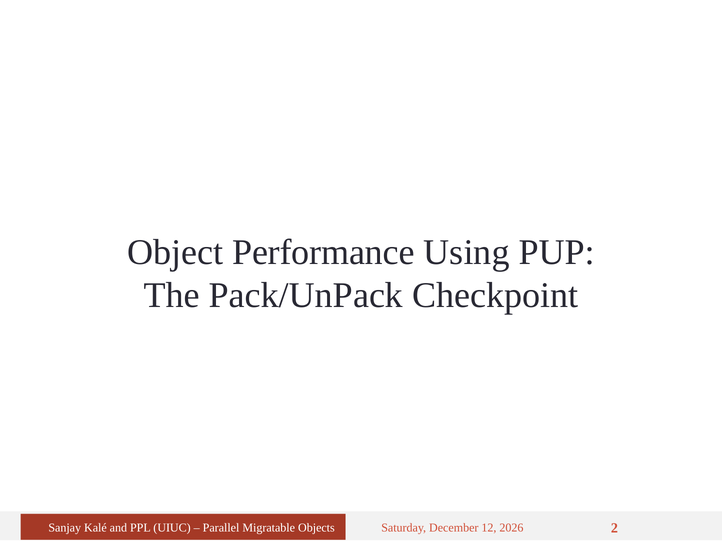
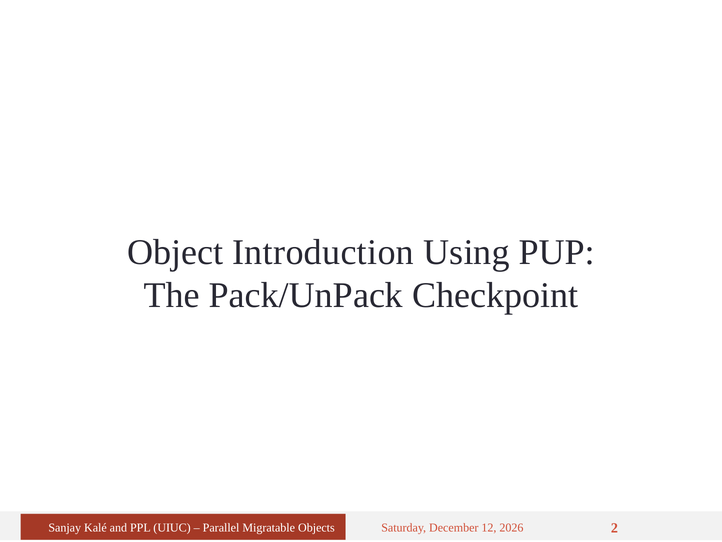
Performance: Performance -> Introduction
